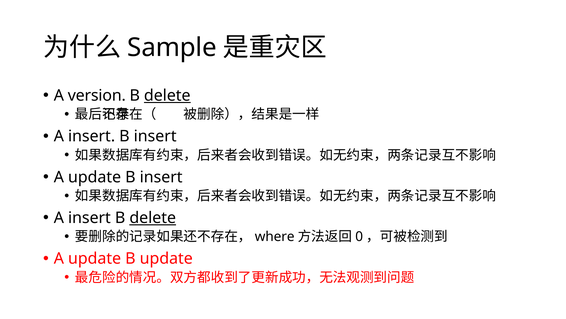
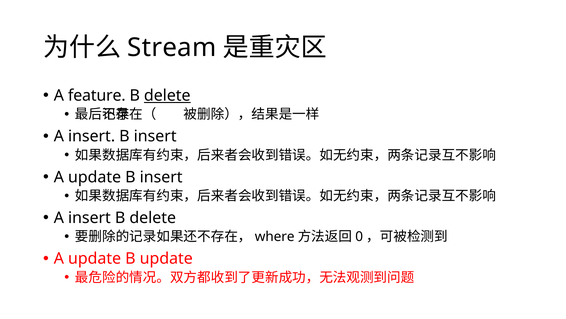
Sample: Sample -> Stream
version: version -> feature
delete at (153, 217) underline: present -> none
